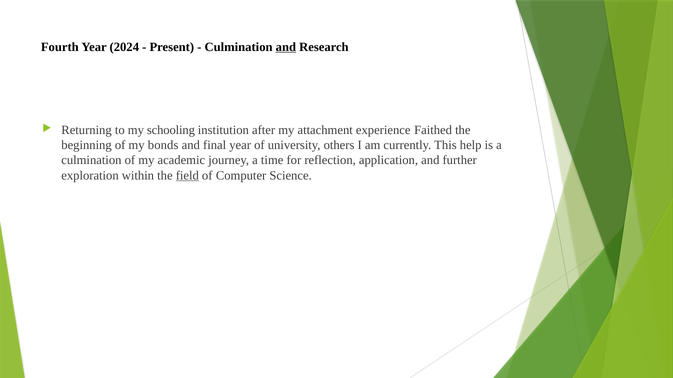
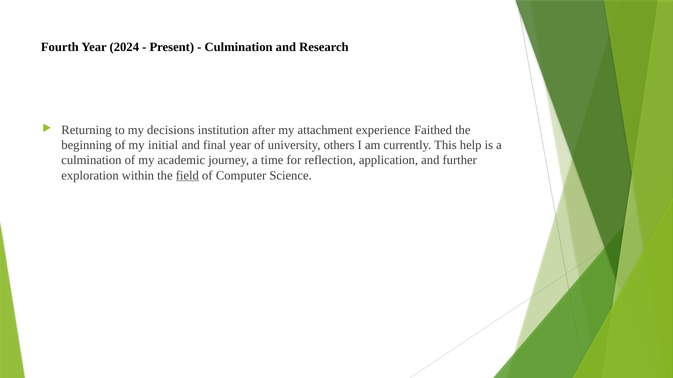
and at (286, 47) underline: present -> none
schooling: schooling -> decisions
bonds: bonds -> initial
